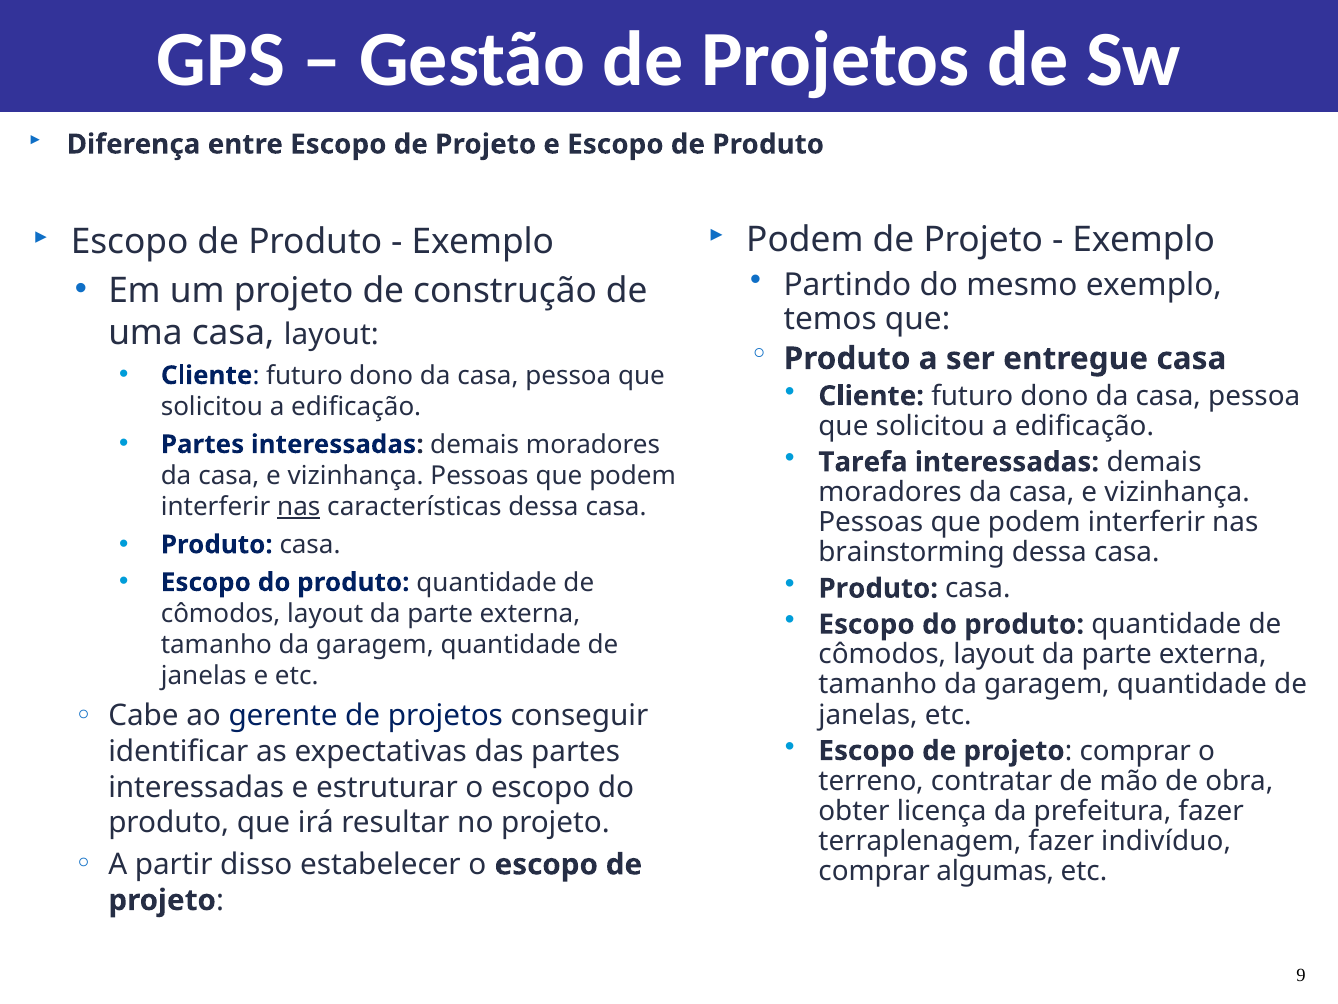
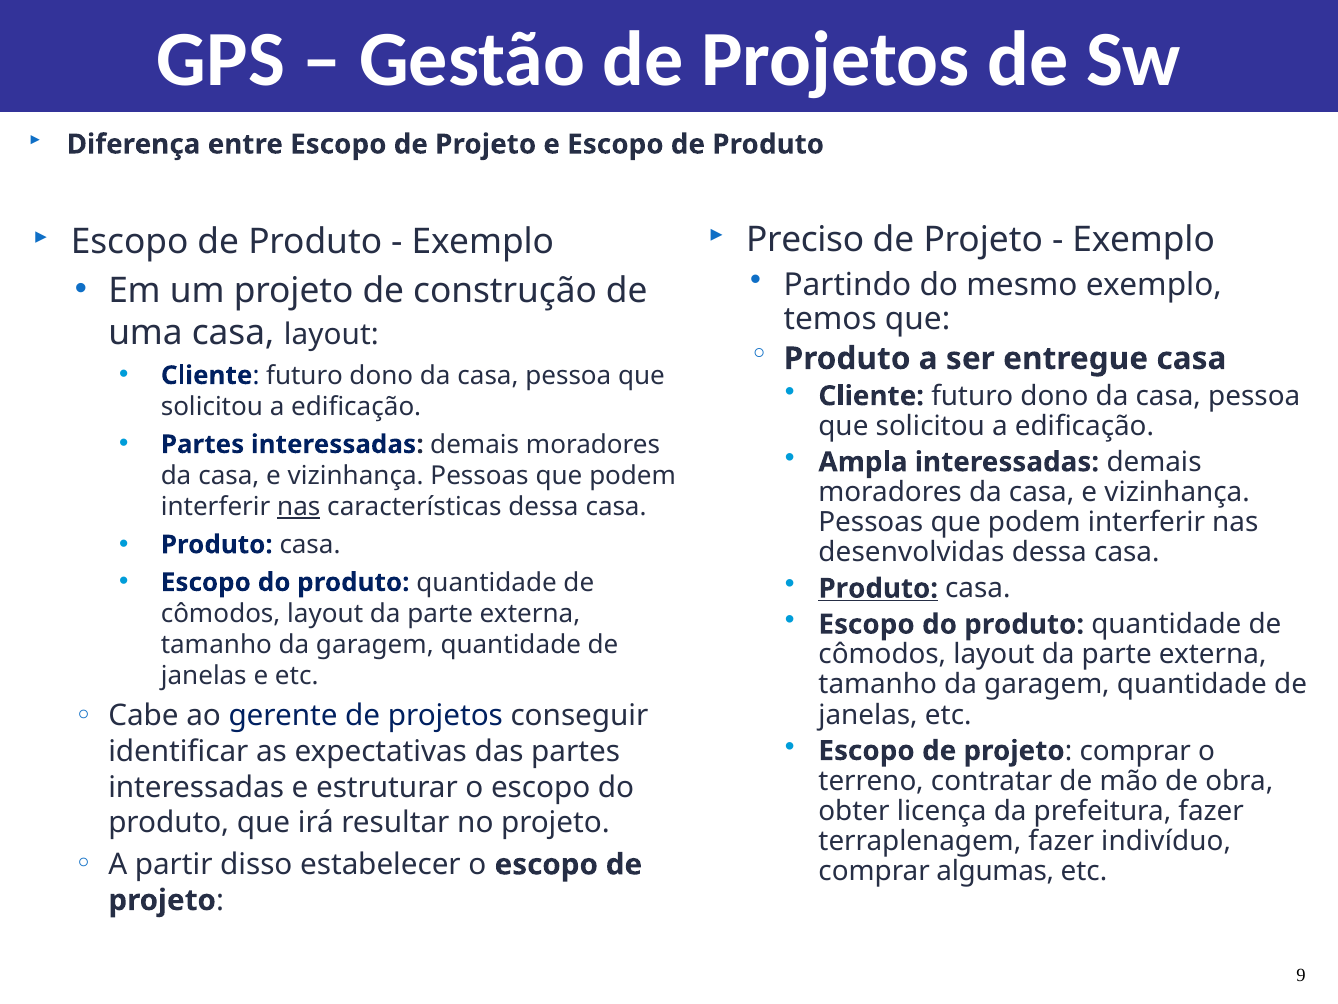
Podem at (805, 240): Podem -> Preciso
Tarefa: Tarefa -> Ampla
brainstorming: brainstorming -> desenvolvidas
Produto at (878, 588) underline: none -> present
